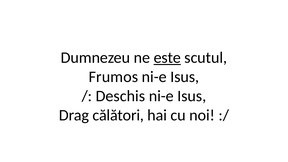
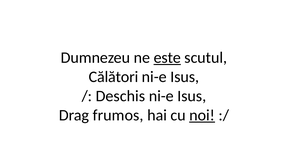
Frumos: Frumos -> Călători
călători: călători -> frumos
noi underline: none -> present
